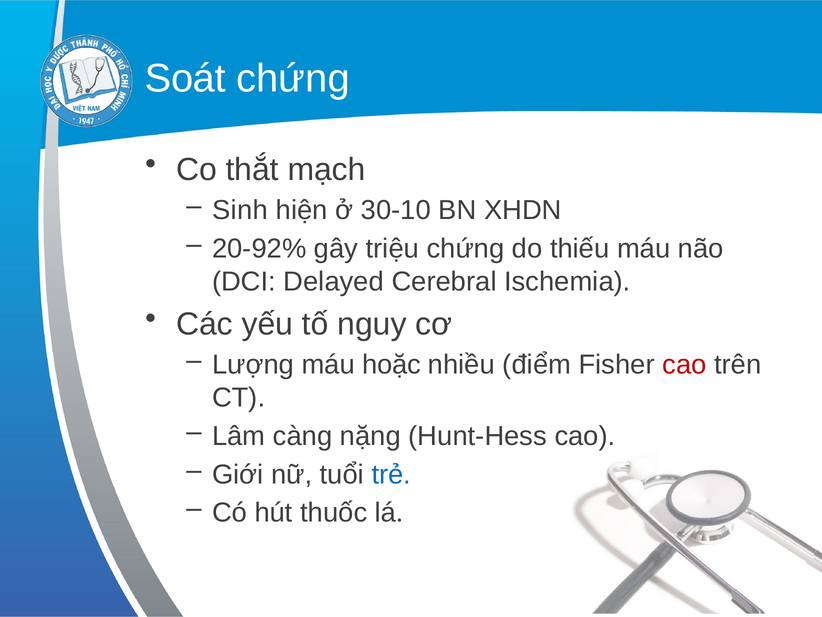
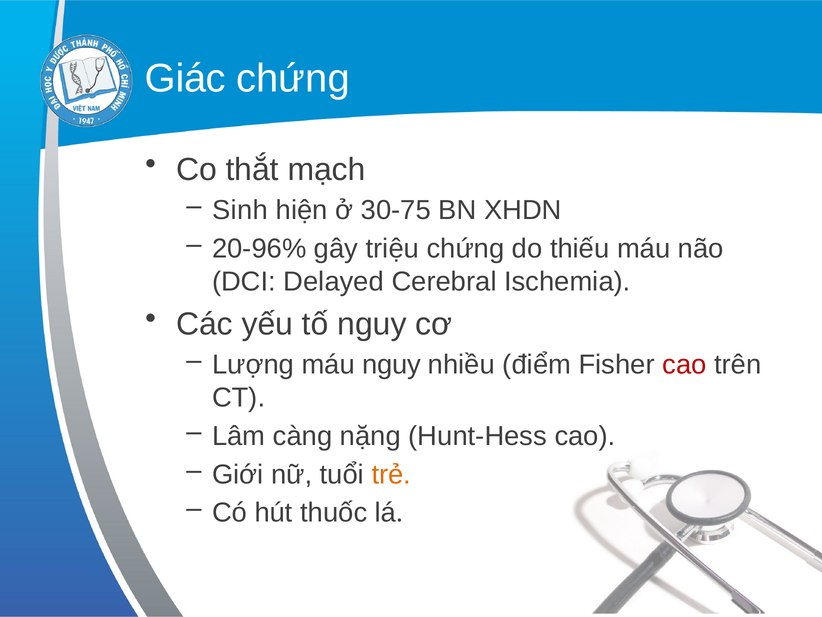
Soát: Soát -> Giác
30-10: 30-10 -> 30-75
20-92%: 20-92% -> 20-96%
máu hoặc: hoặc -> nguy
trẻ colour: blue -> orange
